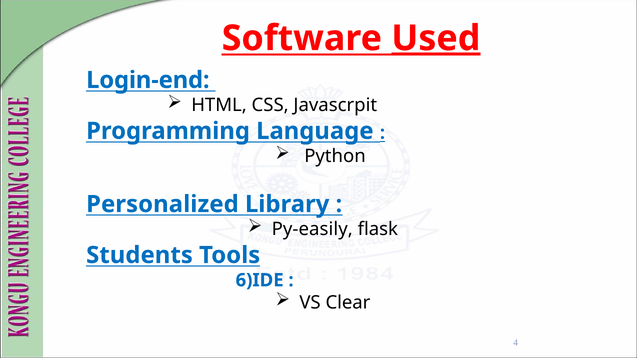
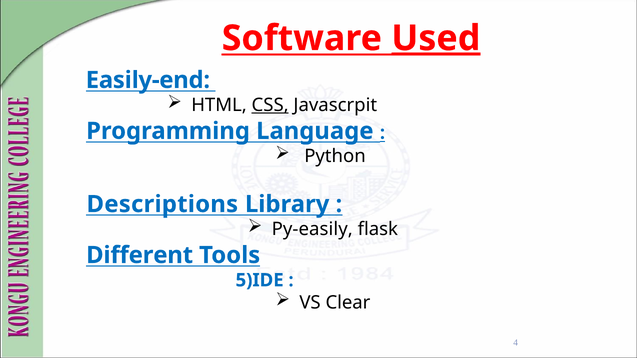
Login-end: Login-end -> Easily-end
CSS underline: none -> present
Personalized: Personalized -> Descriptions
Students: Students -> Different
6)IDE: 6)IDE -> 5)IDE
